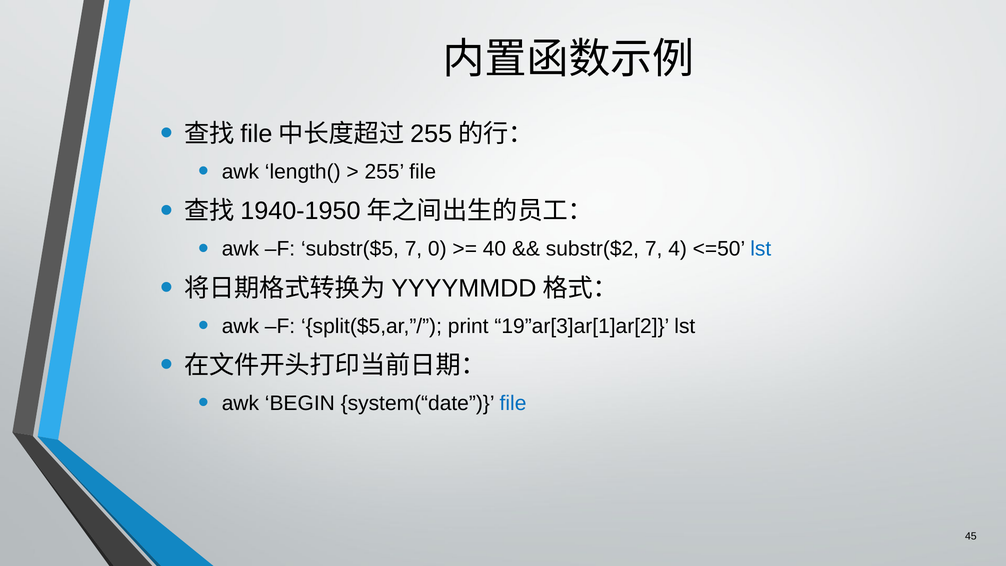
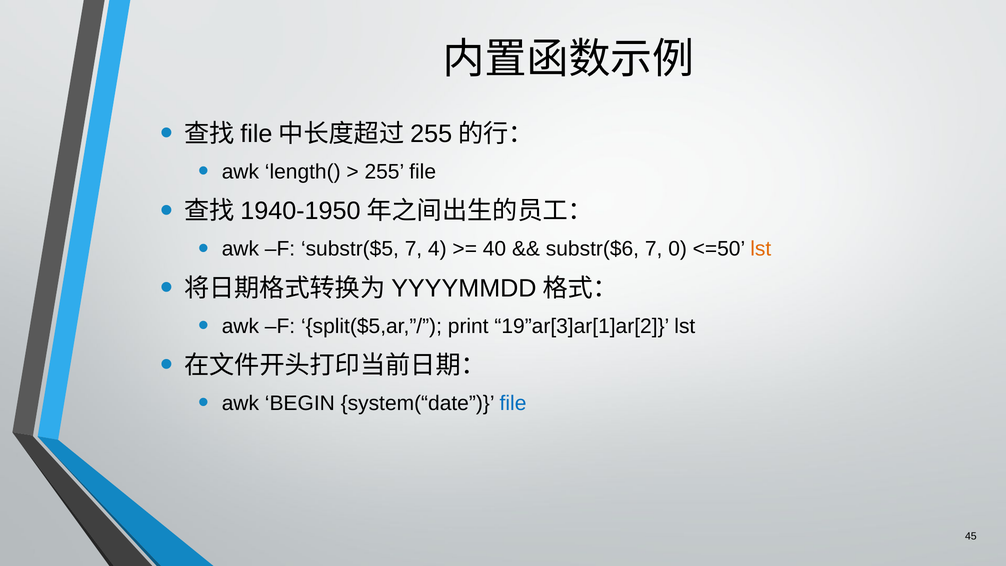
0: 0 -> 4
substr($2: substr($2 -> substr($6
4: 4 -> 0
lst at (761, 249) colour: blue -> orange
